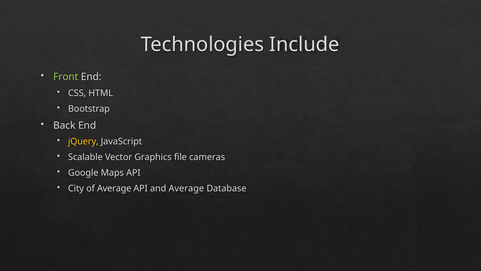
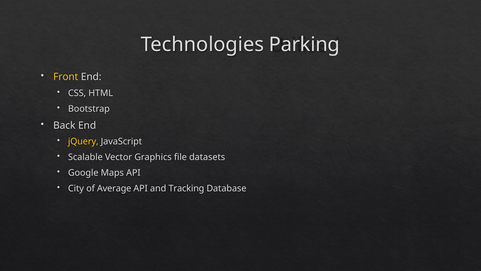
Include: Include -> Parking
Front colour: light green -> yellow
cameras: cameras -> datasets
and Average: Average -> Tracking
